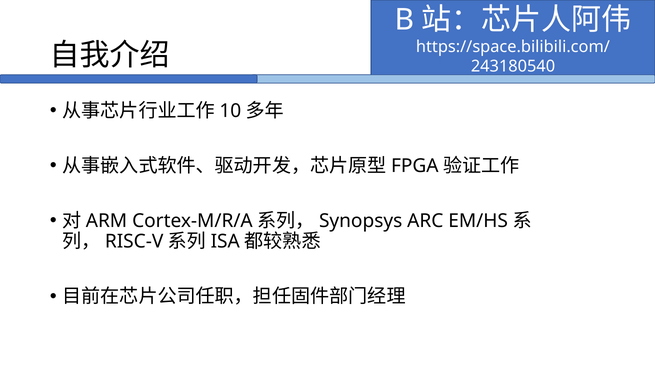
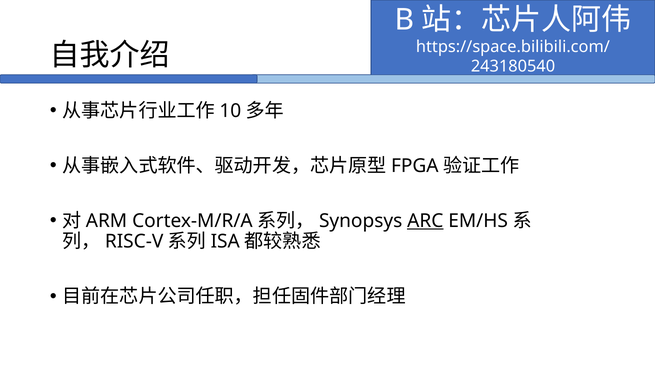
ARC underline: none -> present
